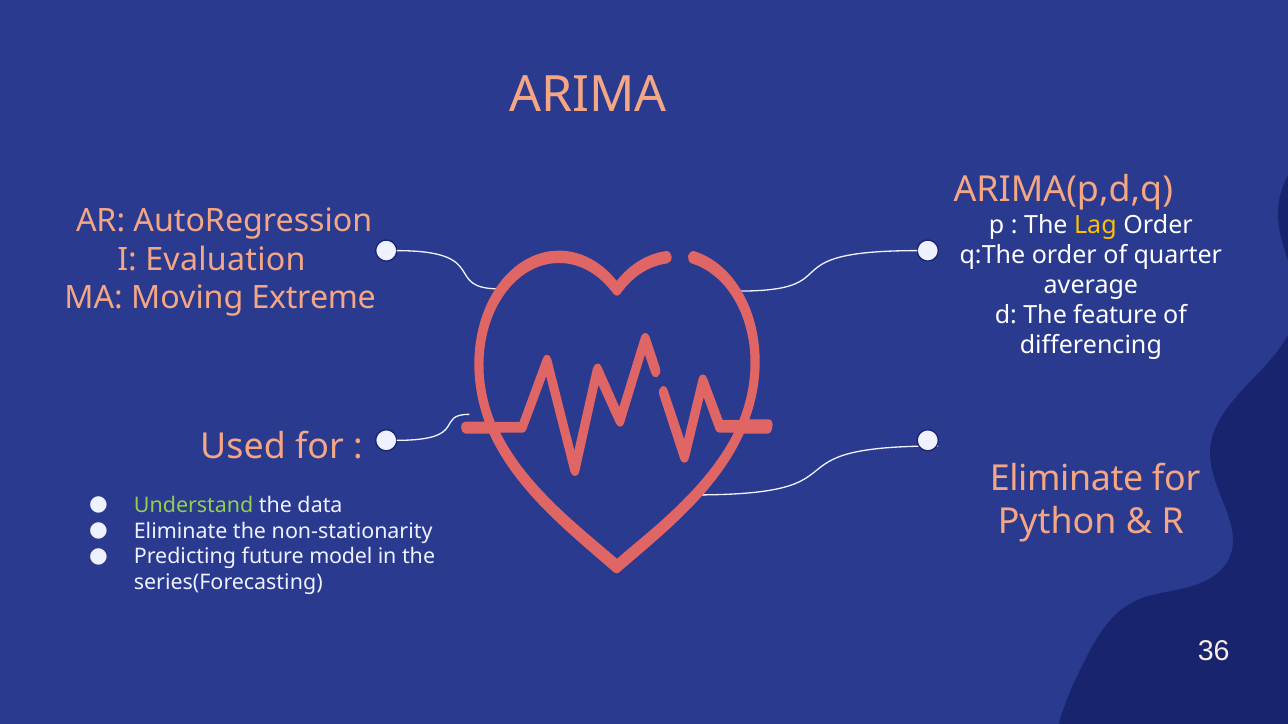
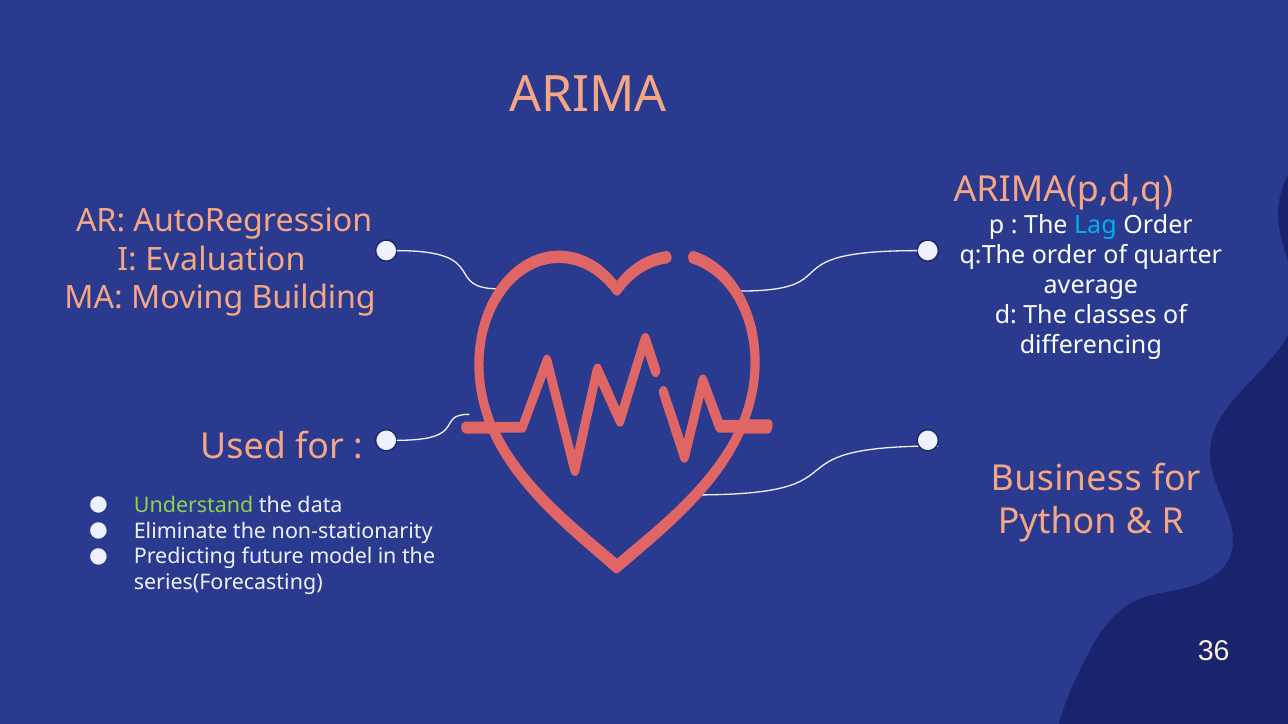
Lag colour: yellow -> light blue
Extreme: Extreme -> Building
feature: feature -> classes
Eliminate at (1067, 479): Eliminate -> Business
